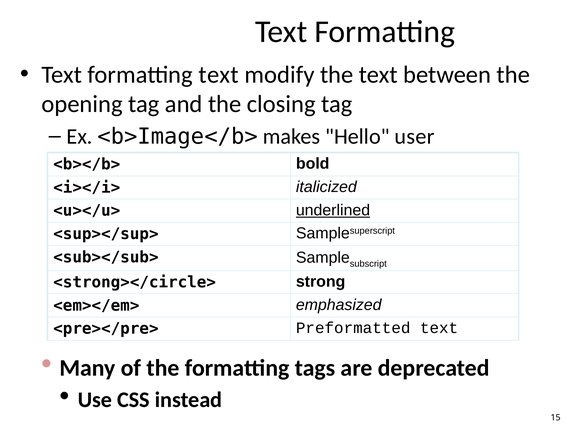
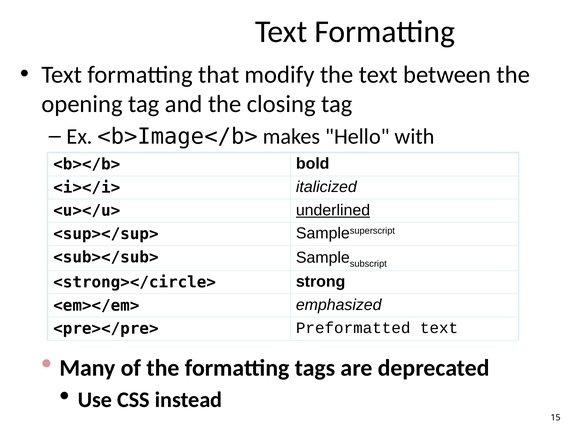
formatting text: text -> that
user: user -> with
